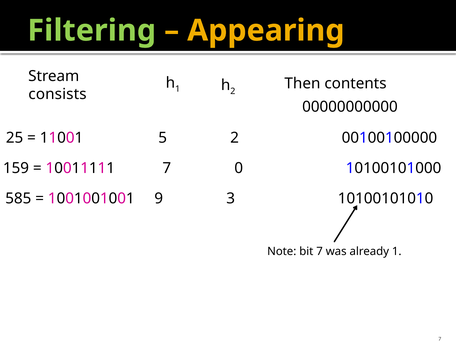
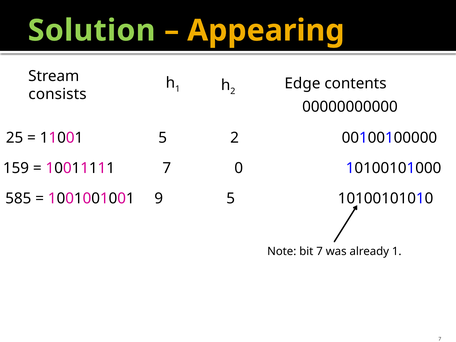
Filtering: Filtering -> Solution
Then: Then -> Edge
9 3: 3 -> 5
